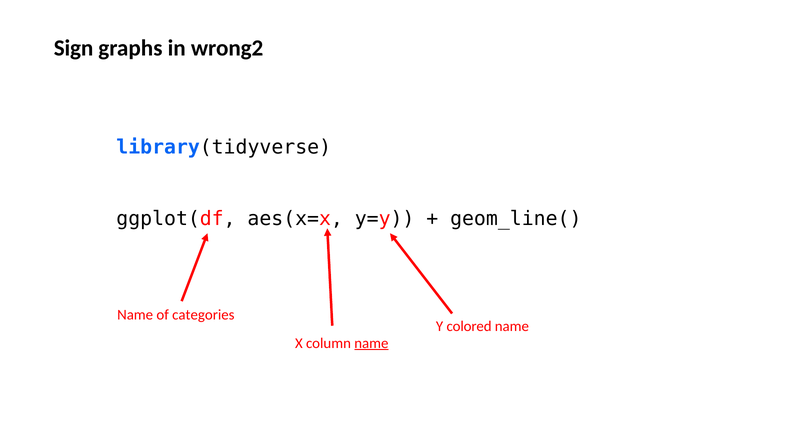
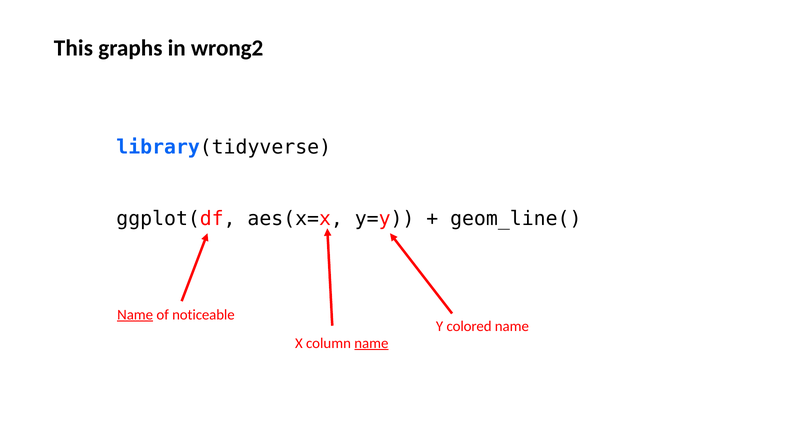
Sign: Sign -> This
Name at (135, 315) underline: none -> present
categories: categories -> noticeable
